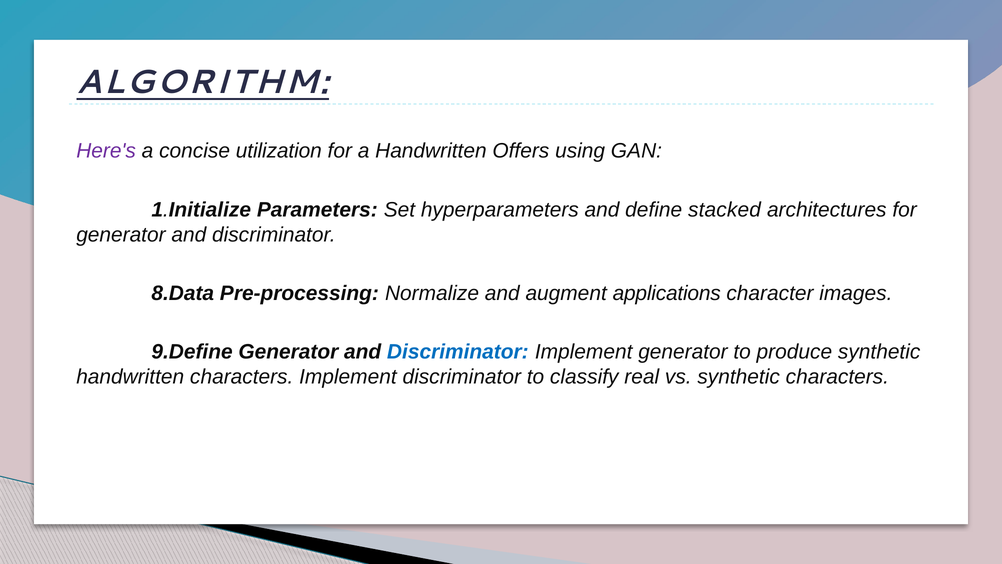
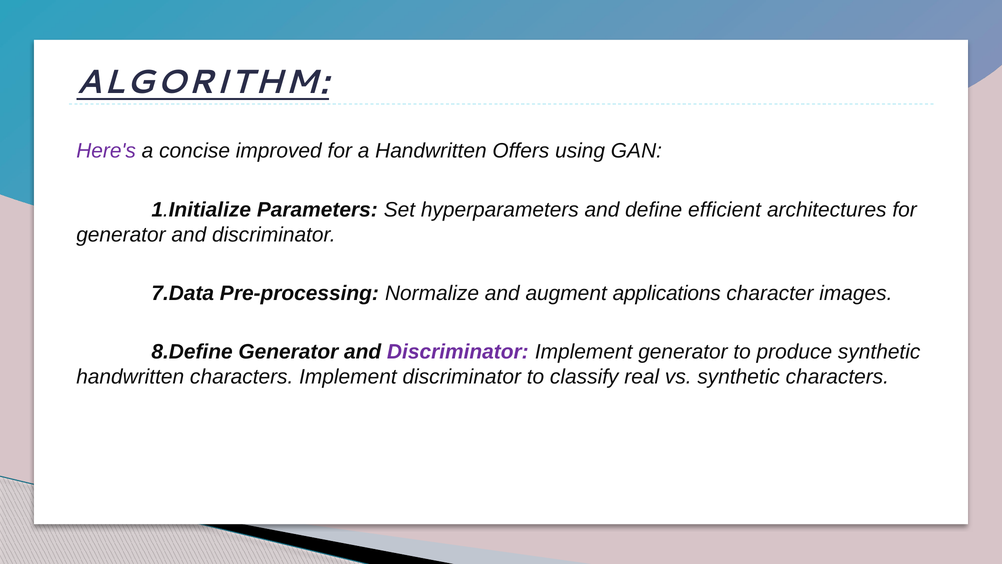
utilization: utilization -> improved
stacked: stacked -> efficient
8.Data: 8.Data -> 7.Data
9.Define: 9.Define -> 8.Define
Discriminator at (458, 352) colour: blue -> purple
